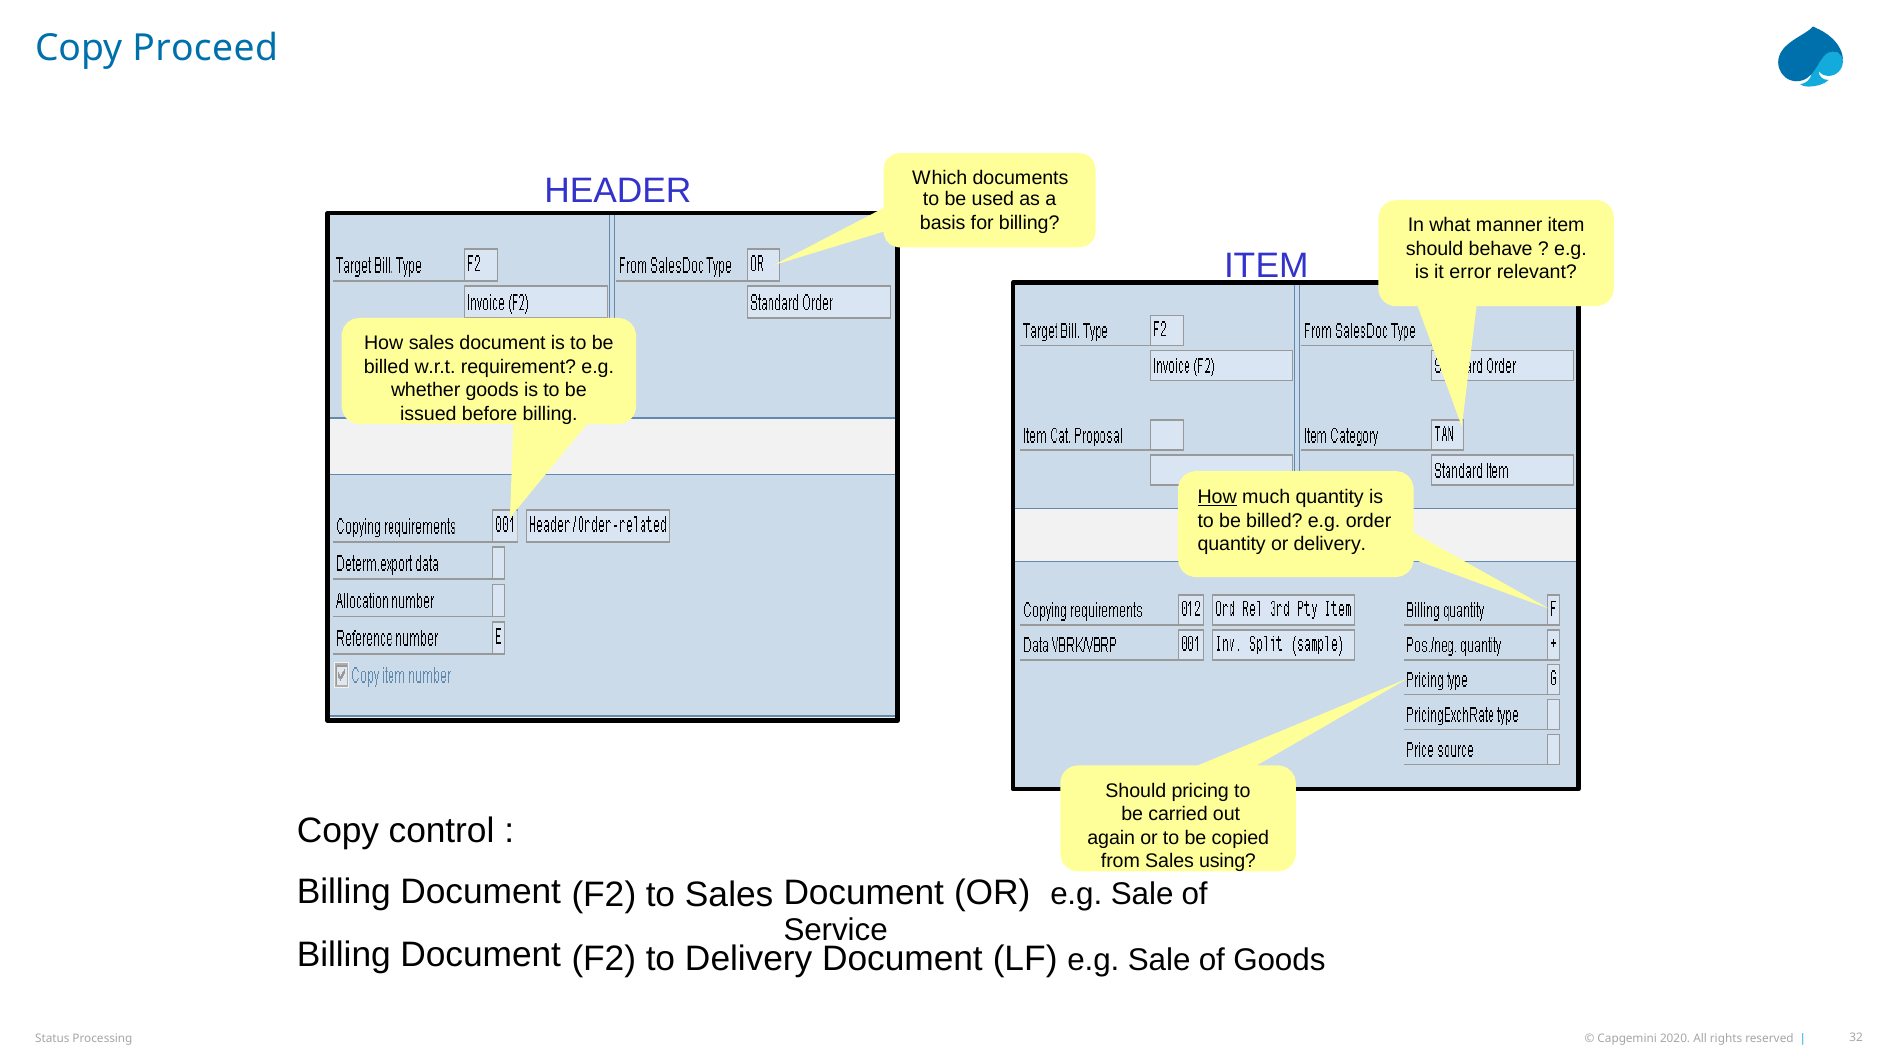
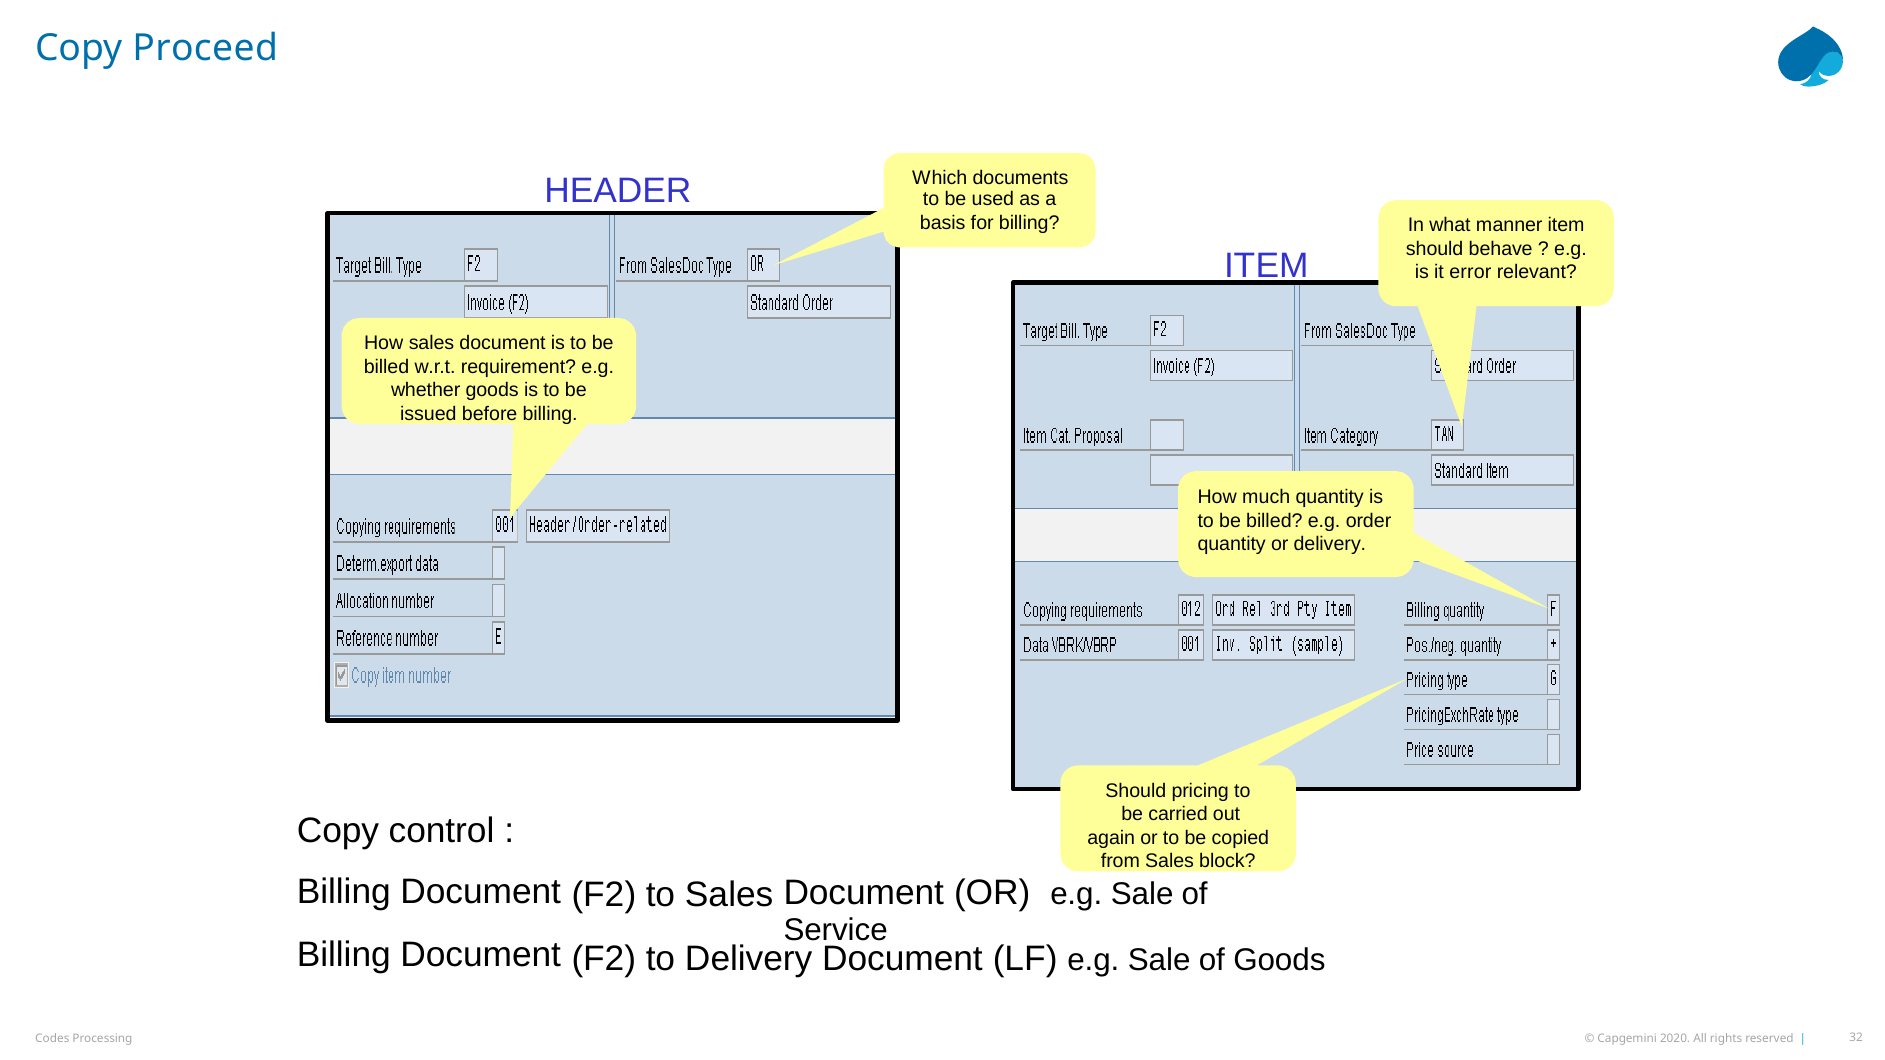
How at (1217, 497) underline: present -> none
using: using -> block
Status: Status -> Codes
